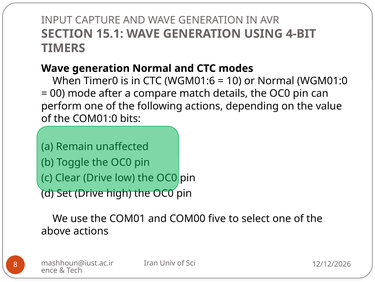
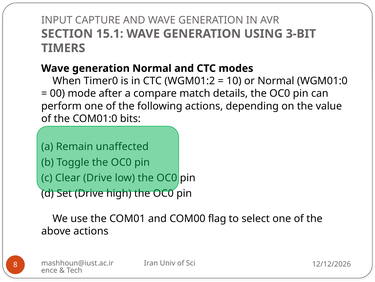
4-BIT: 4-BIT -> 3-BIT
WGM01:6: WGM01:6 -> WGM01:2
five: five -> flag
